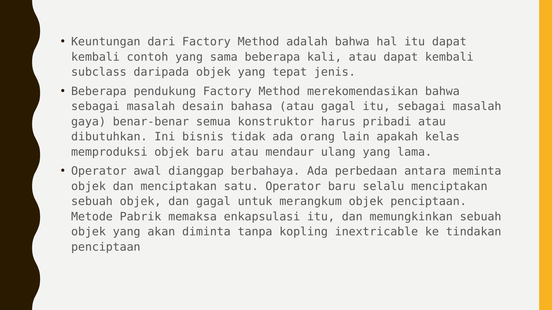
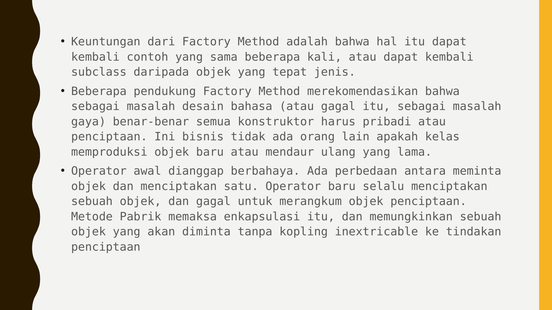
dibutuhkan at (109, 137): dibutuhkan -> penciptaan
